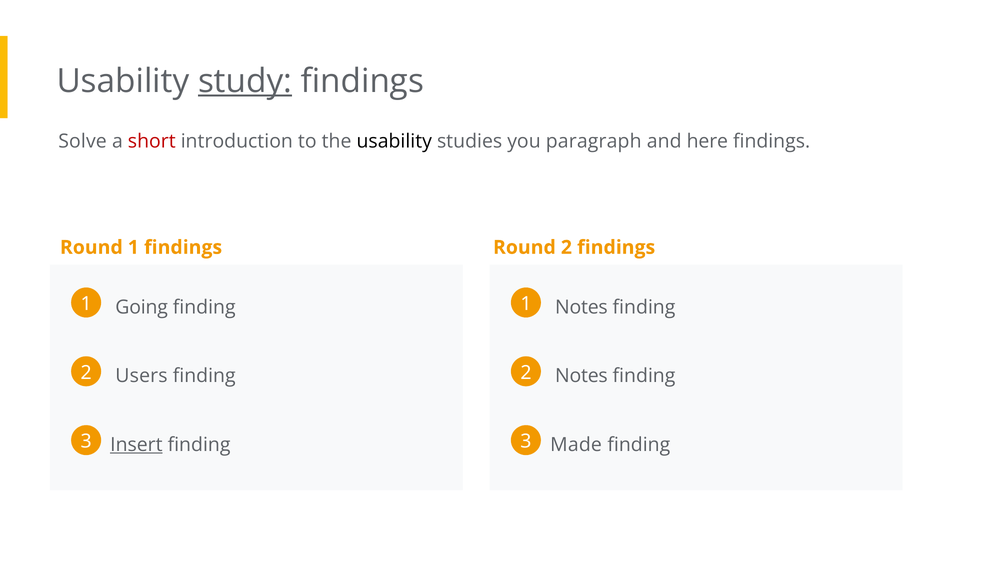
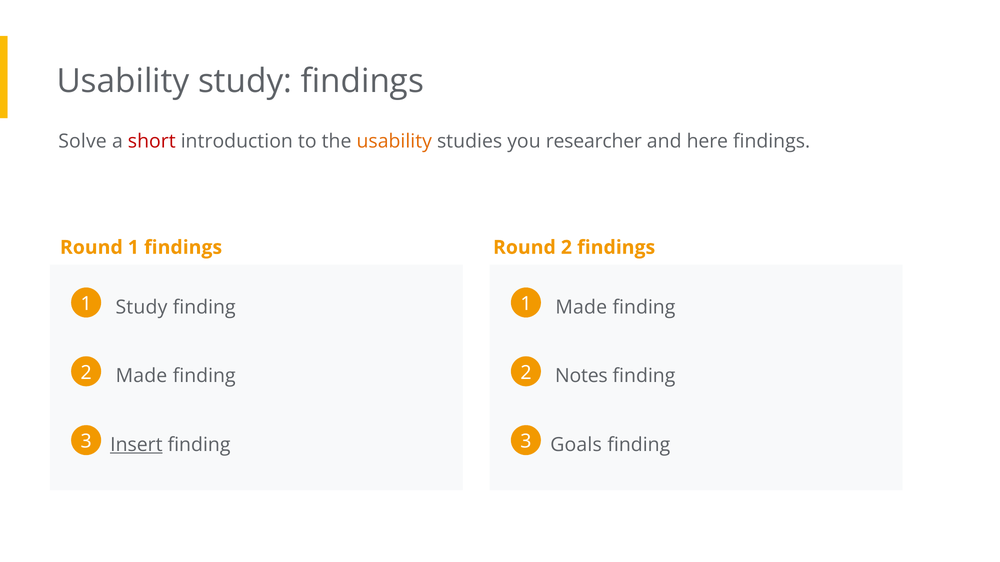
study at (245, 81) underline: present -> none
usability at (394, 141) colour: black -> orange
paragraph: paragraph -> researcher
Going at (142, 307): Going -> Study
Notes at (581, 307): Notes -> Made
Users at (141, 376): Users -> Made
Made: Made -> Goals
